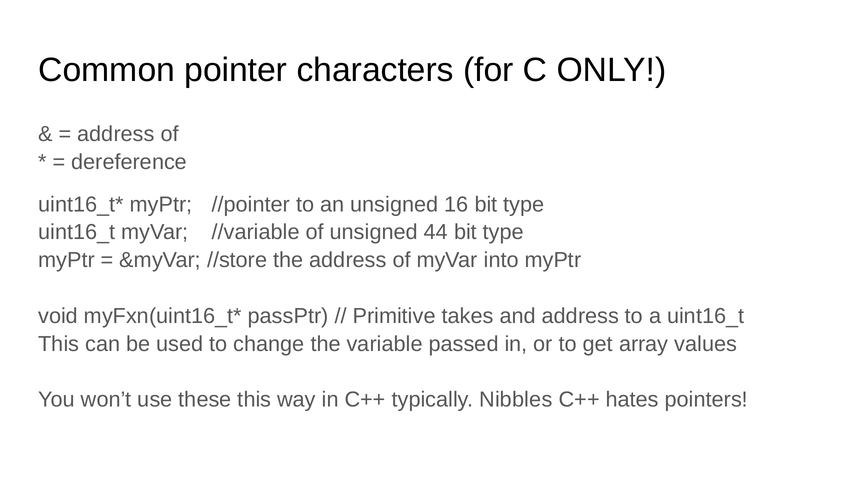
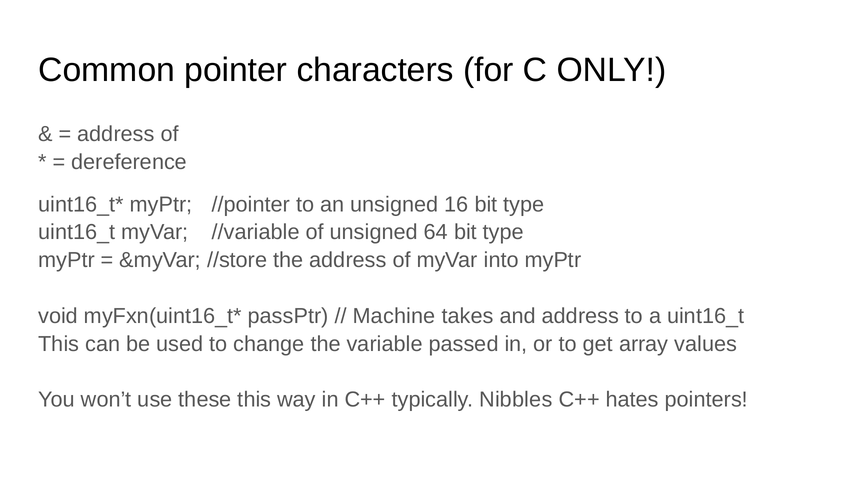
44: 44 -> 64
Primitive: Primitive -> Machine
